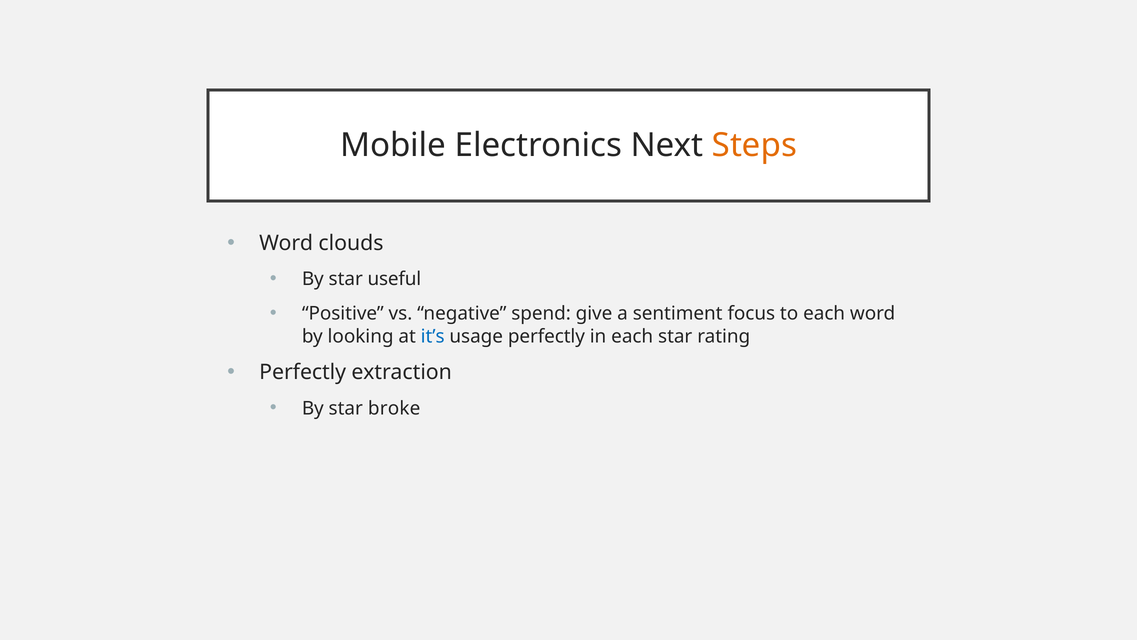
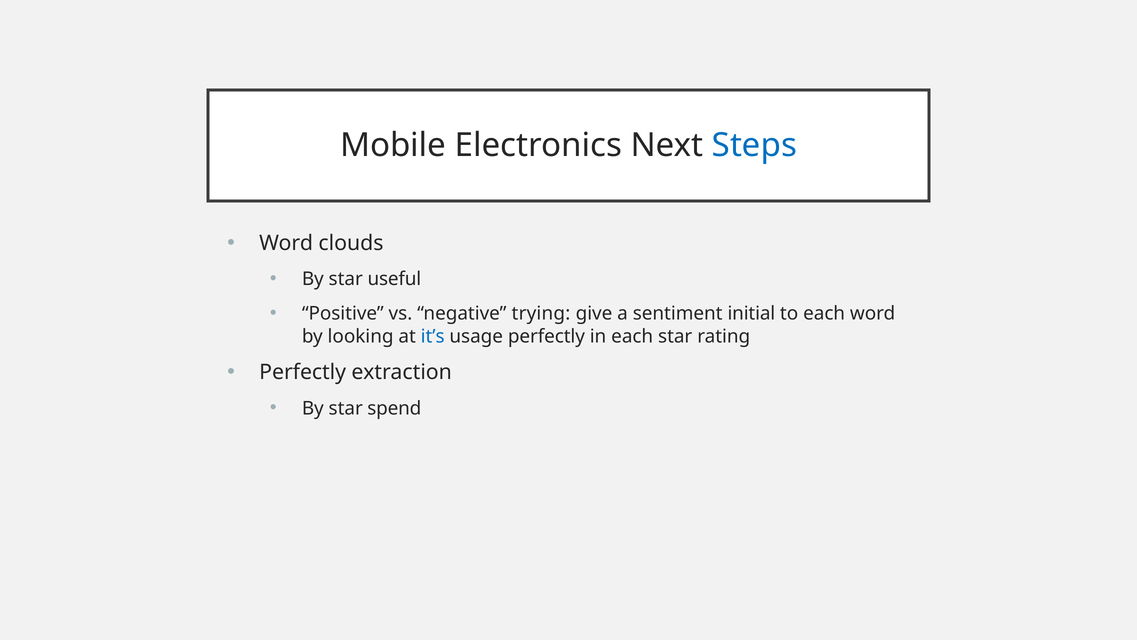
Steps colour: orange -> blue
spend: spend -> trying
focus: focus -> initial
broke: broke -> spend
